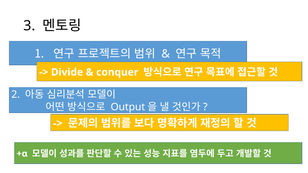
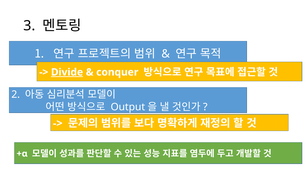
Divide underline: none -> present
